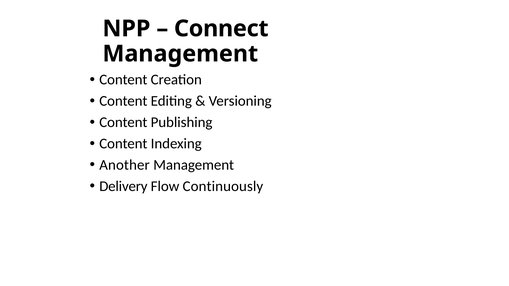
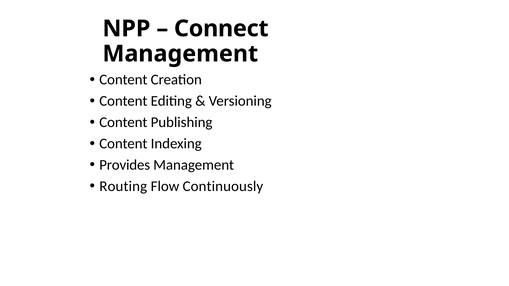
Another: Another -> Provides
Delivery: Delivery -> Routing
